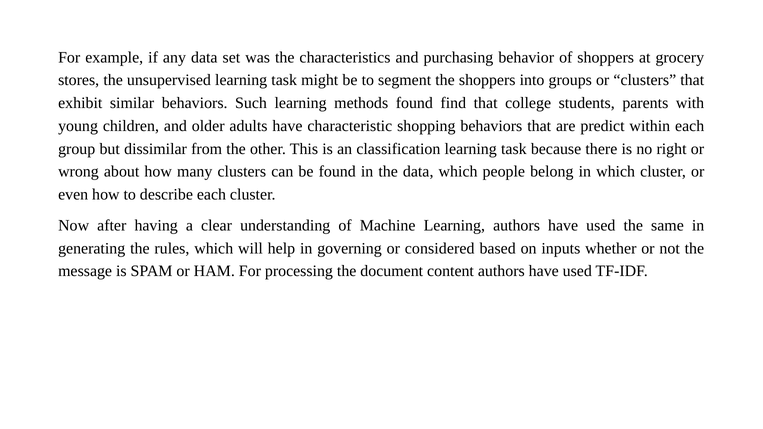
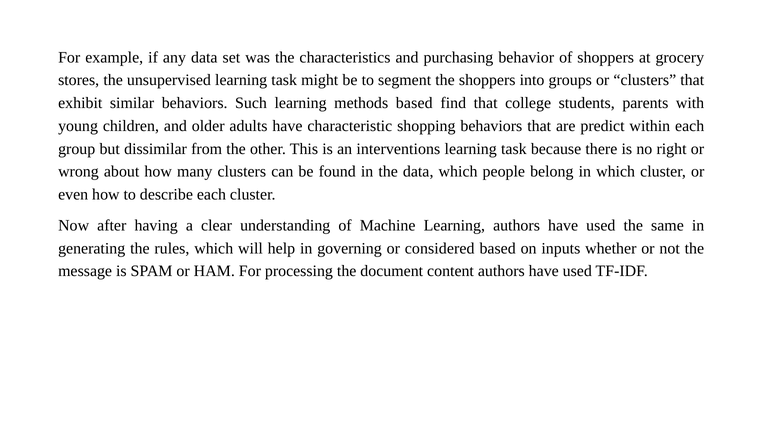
methods found: found -> based
classification: classification -> interventions
